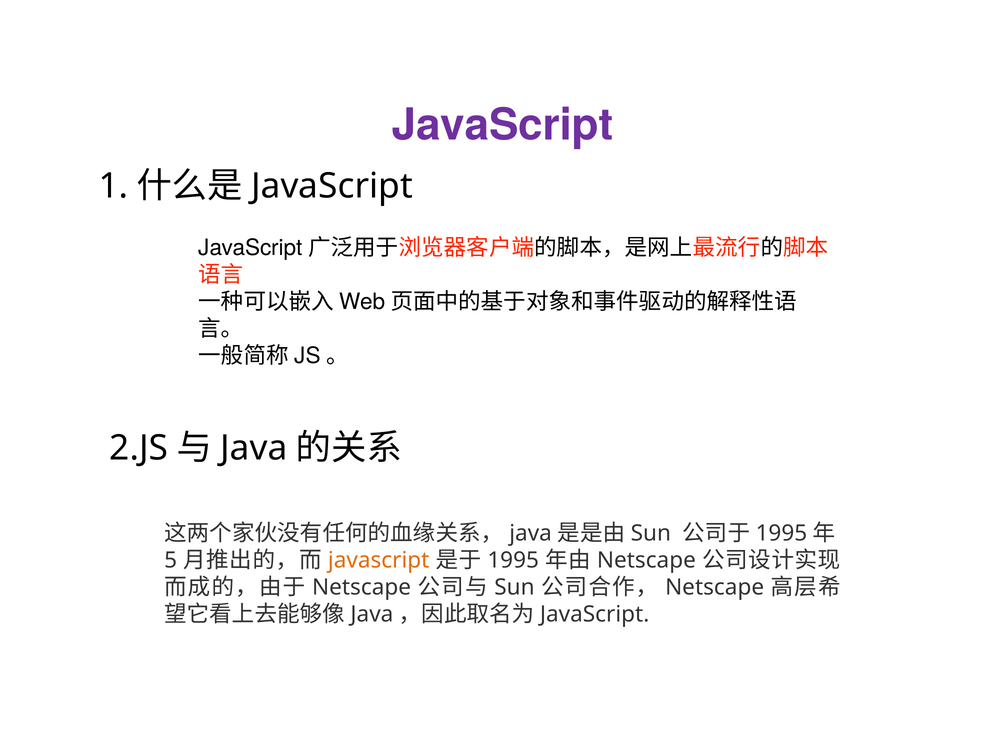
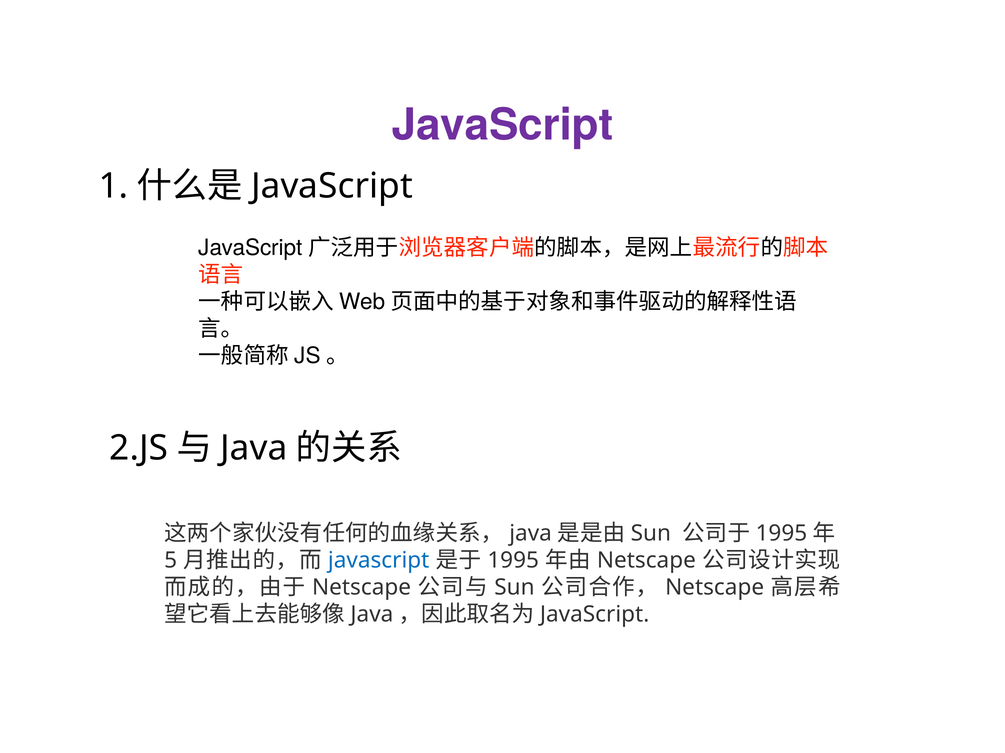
javascript at (379, 561) colour: orange -> blue
